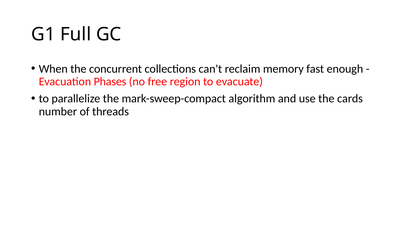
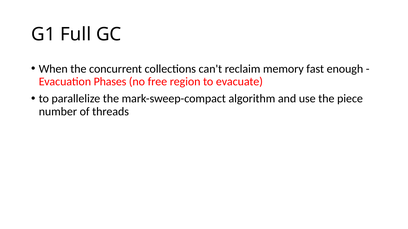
cards: cards -> piece
